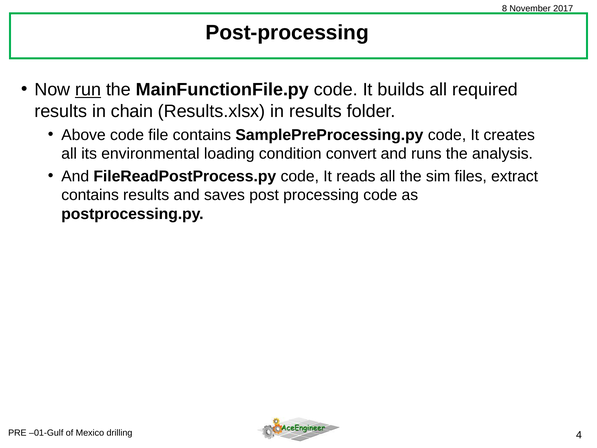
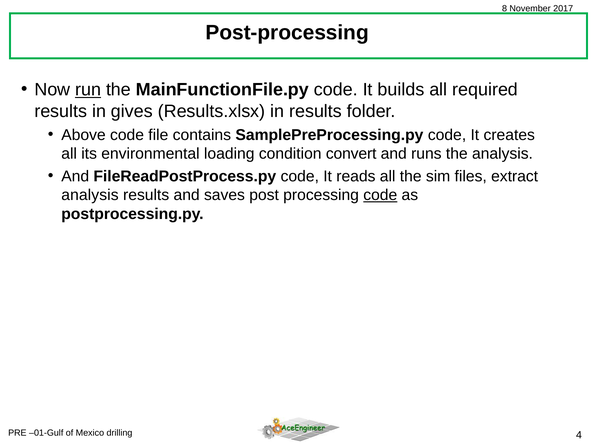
chain: chain -> gives
contains at (90, 195): contains -> analysis
code at (380, 195) underline: none -> present
